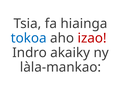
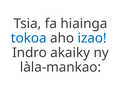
izao colour: red -> blue
